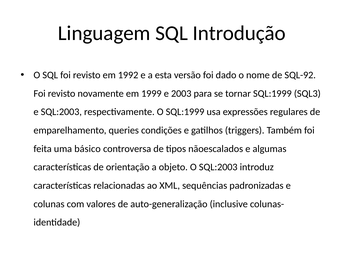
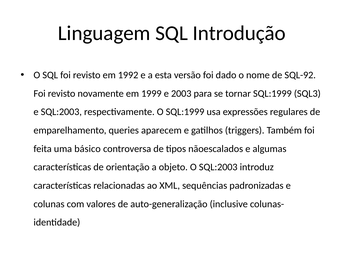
condições: condições -> aparecem
